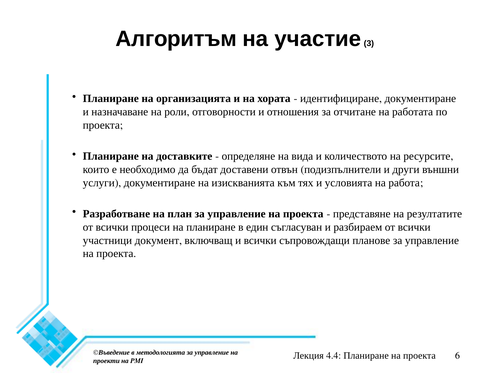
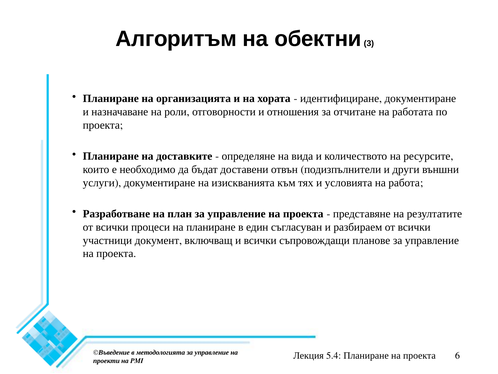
участие: участие -> обектни
4.4: 4.4 -> 5.4
